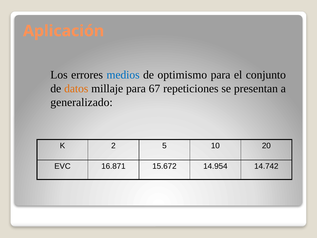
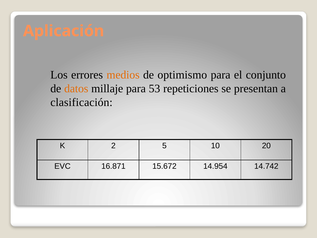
medios colour: blue -> orange
67: 67 -> 53
generalizado: generalizado -> clasificación
